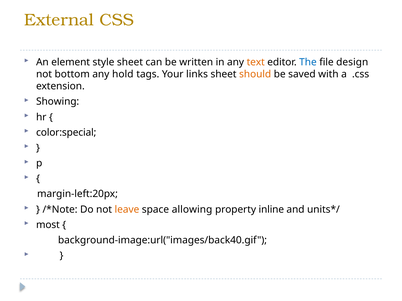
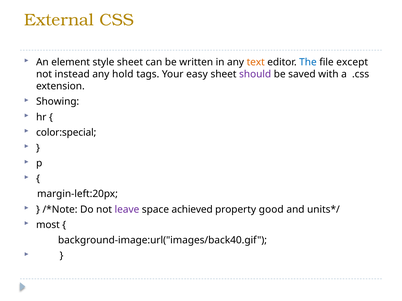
design: design -> except
bottom: bottom -> instead
links: links -> easy
should colour: orange -> purple
leave colour: orange -> purple
allowing: allowing -> achieved
inline: inline -> good
